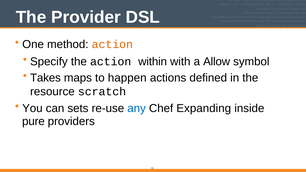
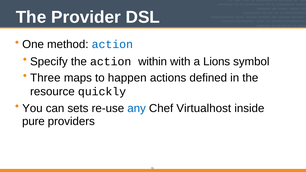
action at (112, 44) colour: orange -> blue
Allow: Allow -> Lions
Takes: Takes -> Three
scratch: scratch -> quickly
Expanding: Expanding -> Virtualhost
